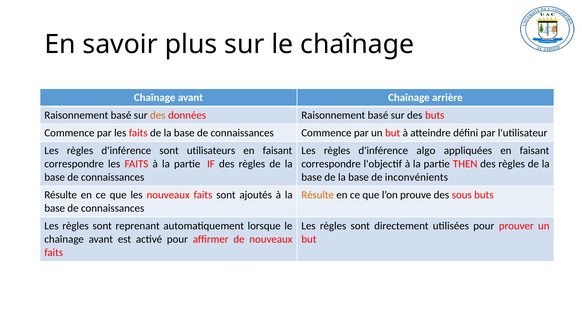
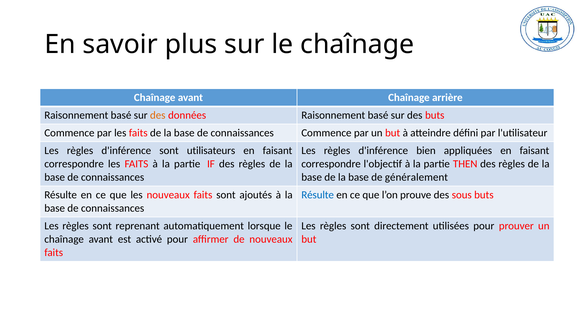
algo: algo -> bien
inconvénients: inconvénients -> généralement
Résulte at (318, 195) colour: orange -> blue
